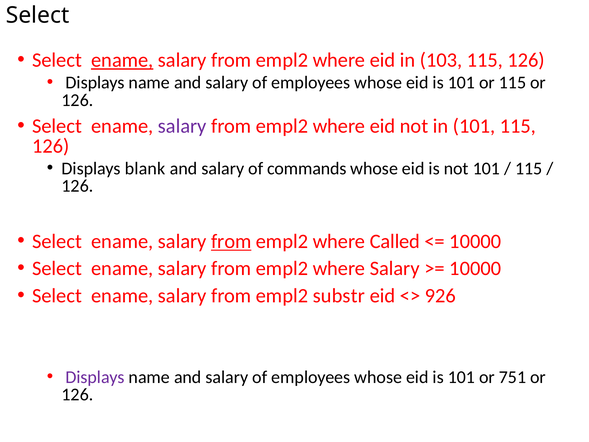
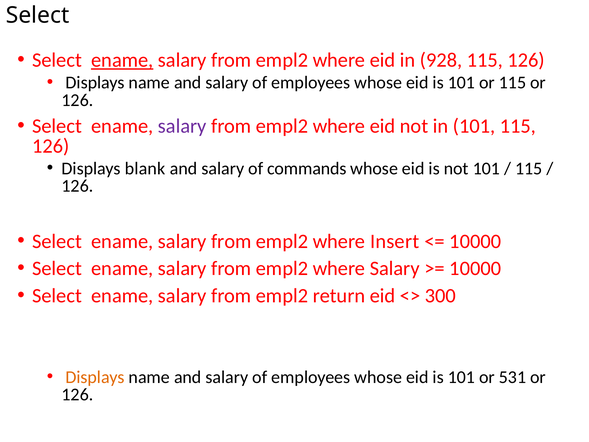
103: 103 -> 928
from at (231, 241) underline: present -> none
Called: Called -> Insert
substr: substr -> return
926: 926 -> 300
Displays at (95, 377) colour: purple -> orange
751: 751 -> 531
